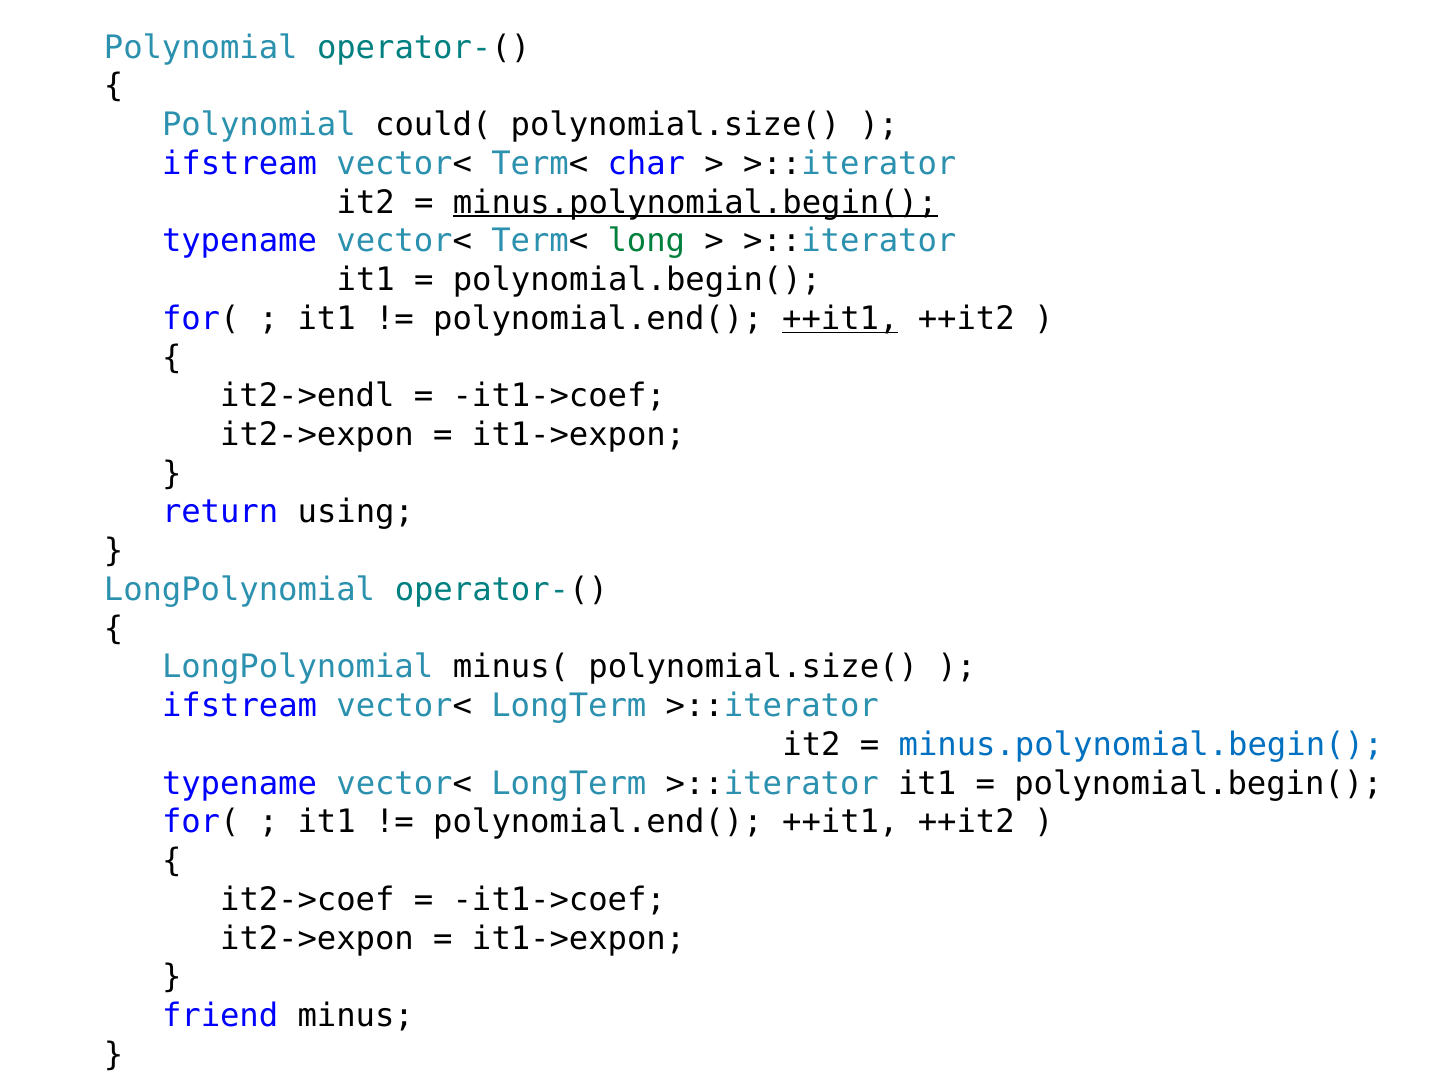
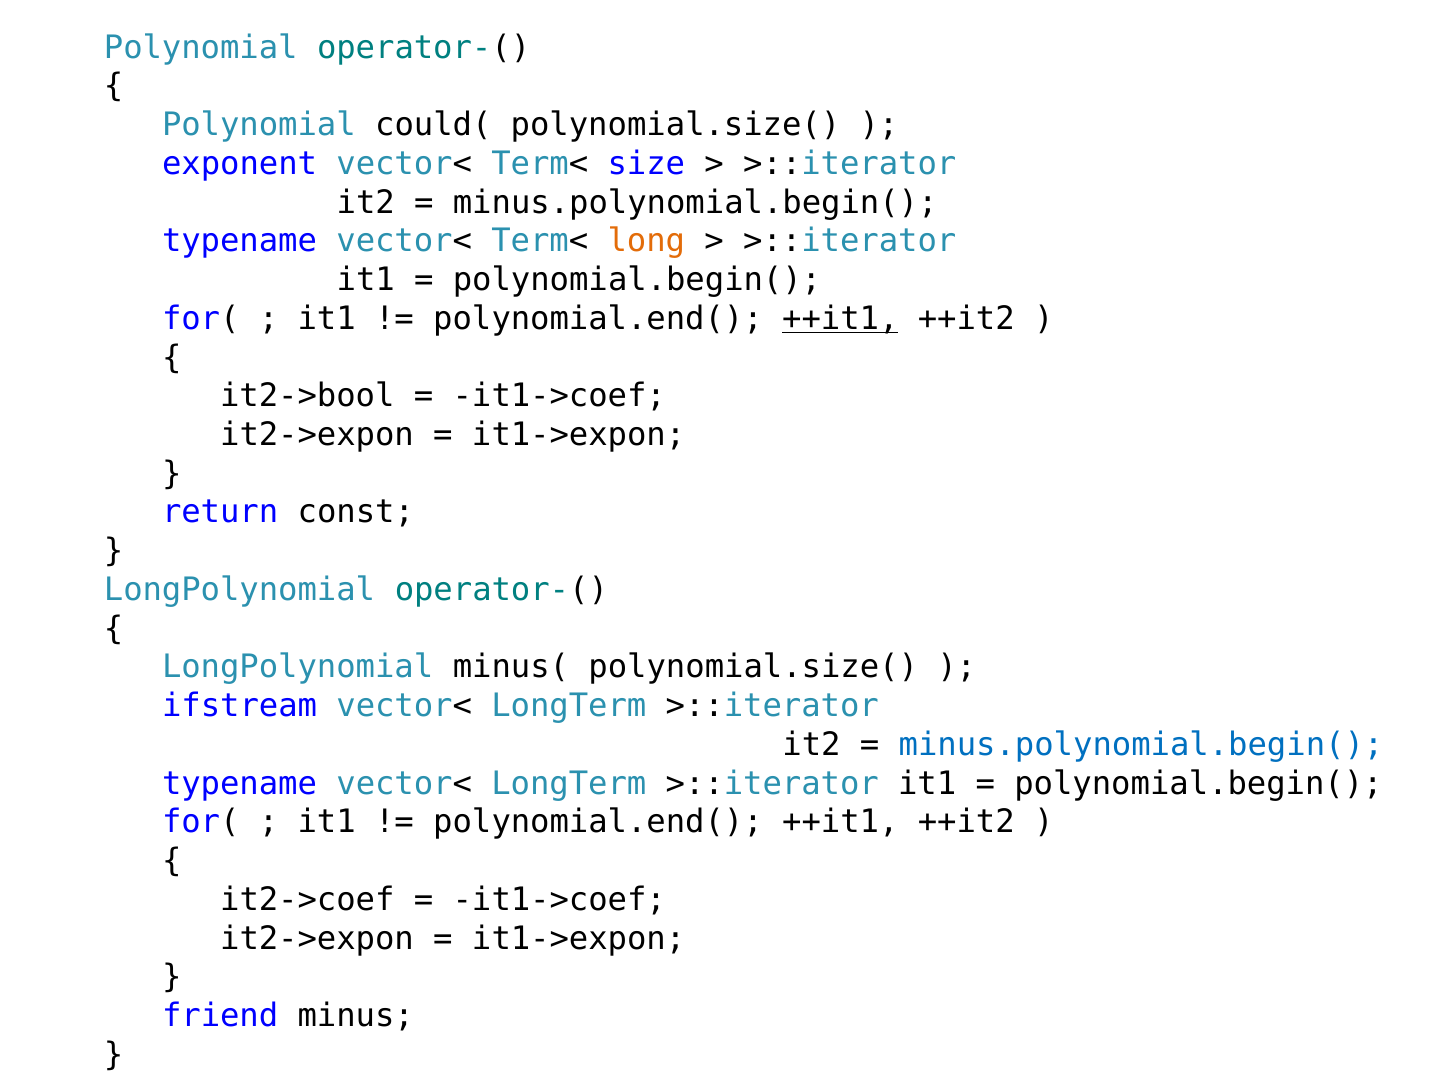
ifstream at (240, 164): ifstream -> exponent
char: char -> size
minus.polynomial.begin( at (695, 202) underline: present -> none
long colour: green -> orange
it2->endl: it2->endl -> it2->bool
using: using -> const
